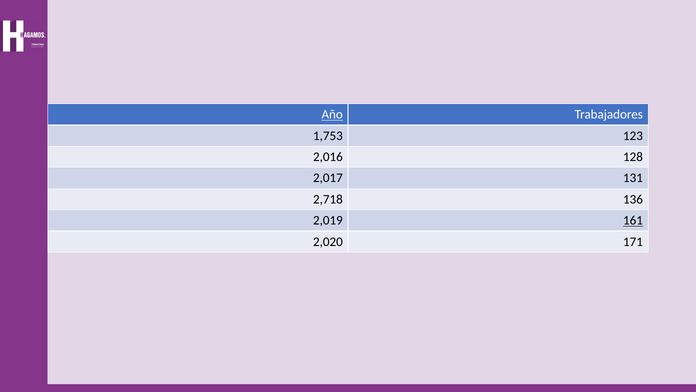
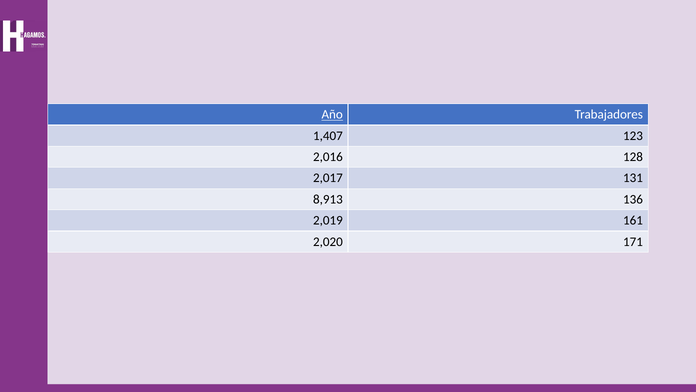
1,753: 1,753 -> 1,407
2,718: 2,718 -> 8,913
161 underline: present -> none
